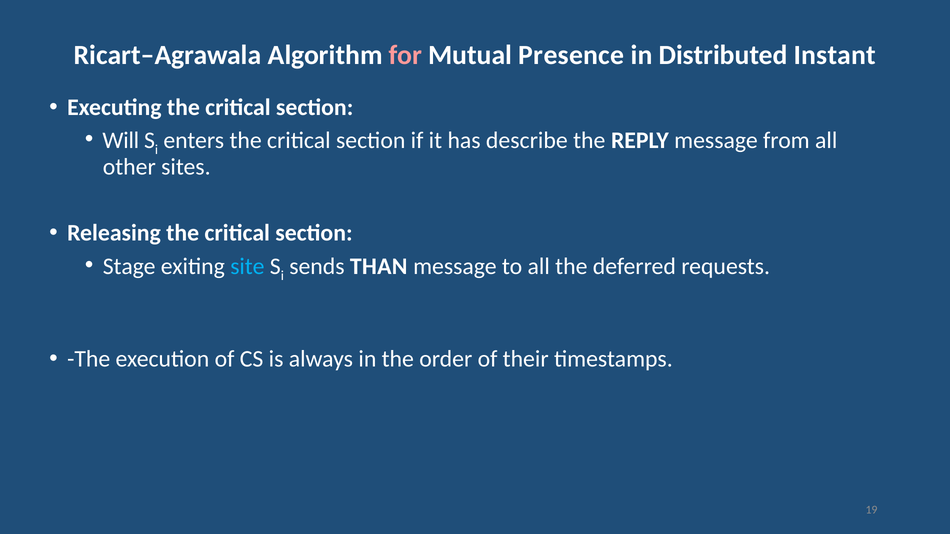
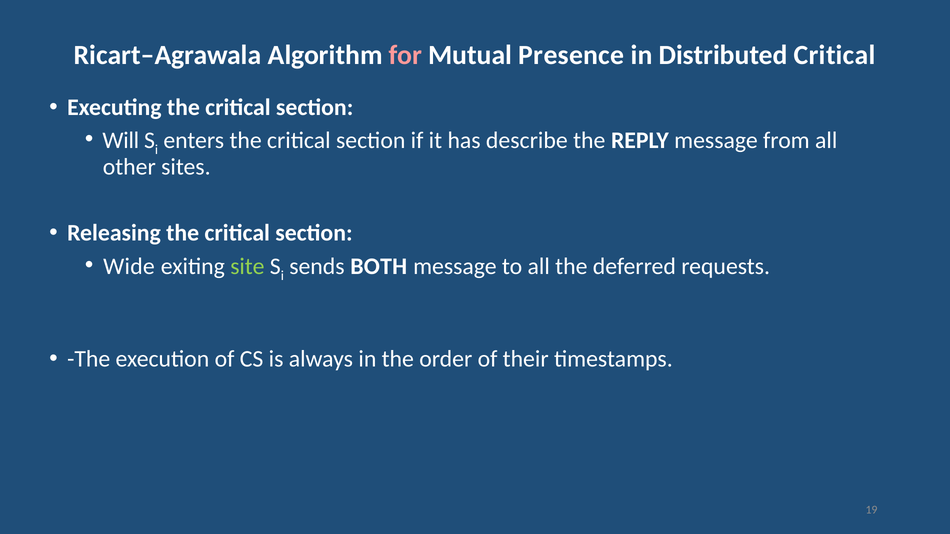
Distributed Instant: Instant -> Critical
Stage: Stage -> Wide
site colour: light blue -> light green
THAN: THAN -> BOTH
